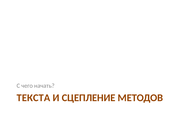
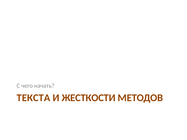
СЦЕПЛЕНИЕ: СЦЕПЛЕНИЕ -> ЖЕСТКОСТИ
